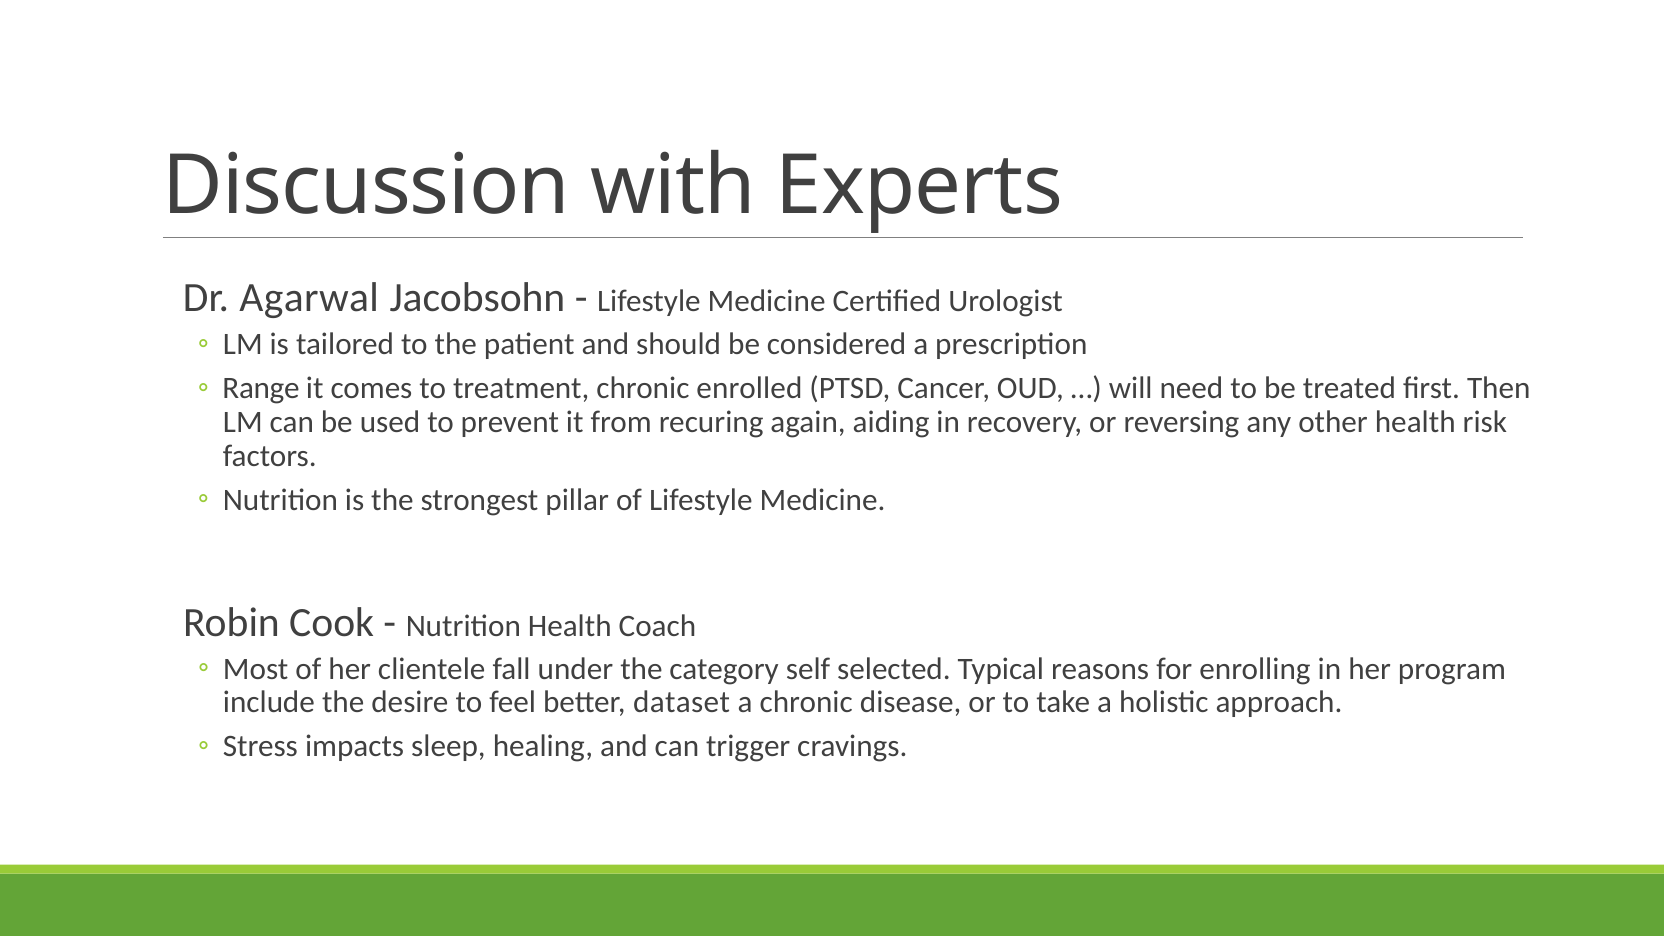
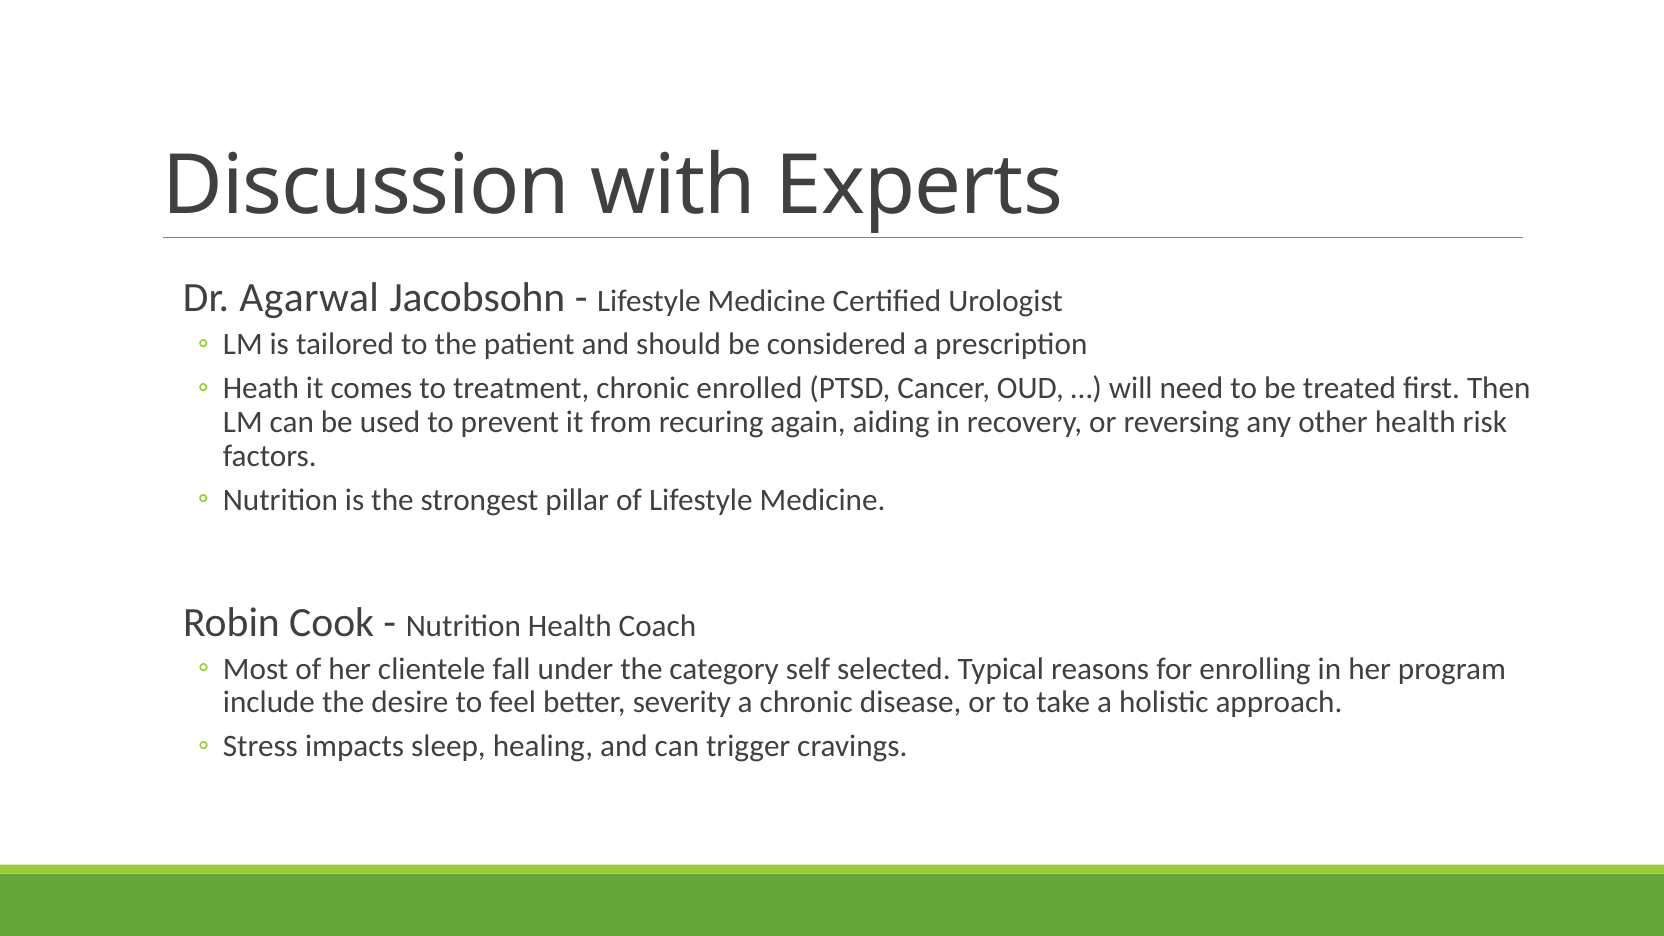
Range: Range -> Heath
dataset: dataset -> severity
